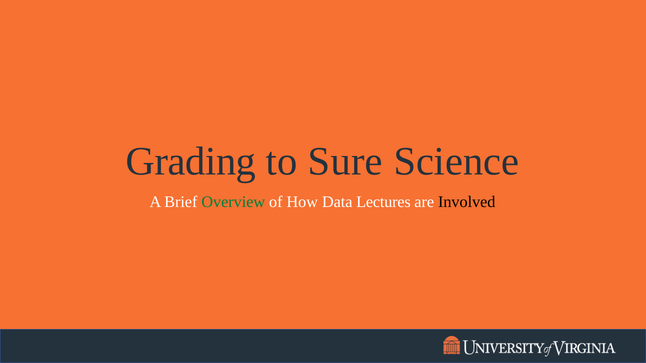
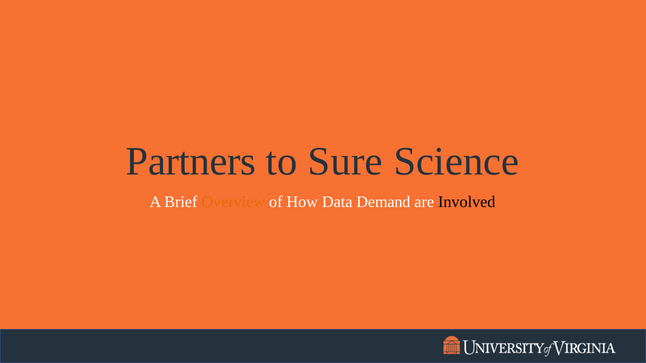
Grading: Grading -> Partners
Overview colour: green -> orange
Lectures: Lectures -> Demand
